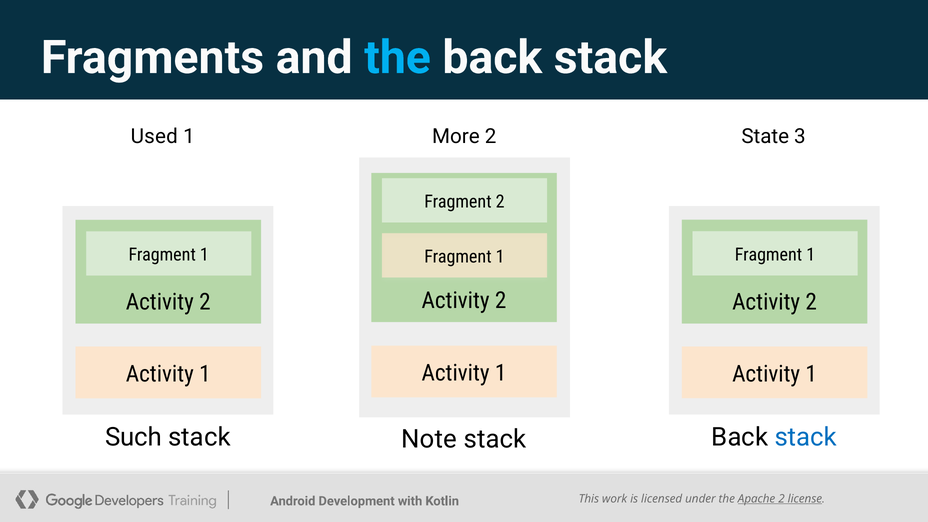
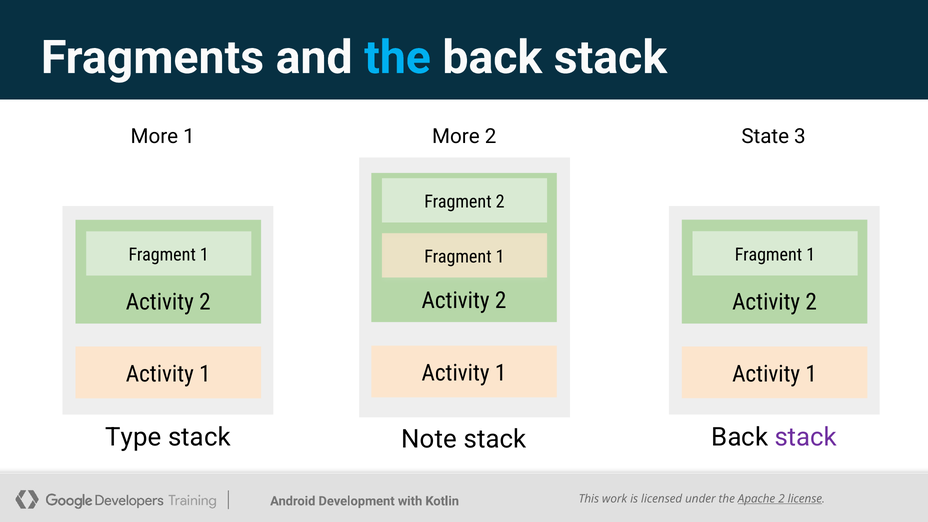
Used at (154, 136): Used -> More
Such: Such -> Type
stack at (806, 437) colour: blue -> purple
